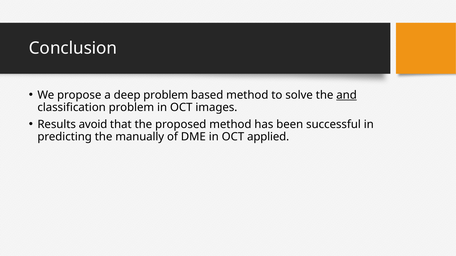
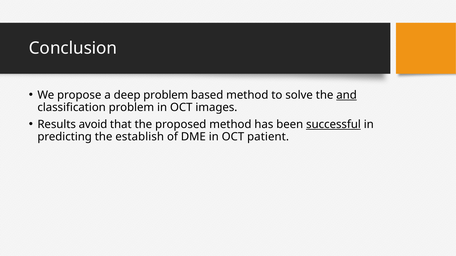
successful underline: none -> present
manually: manually -> establish
applied: applied -> patient
